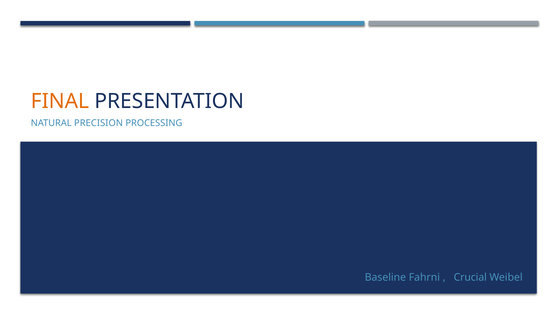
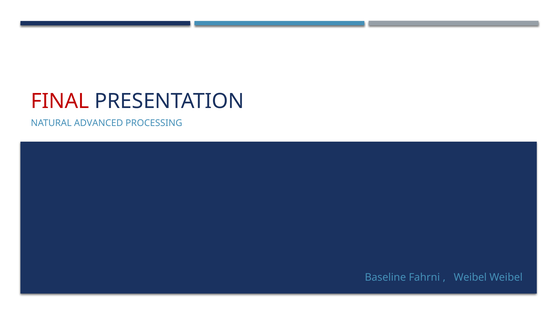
FINAL colour: orange -> red
PRECISION: PRECISION -> ADVANCED
Crucial at (470, 277): Crucial -> Weibel
